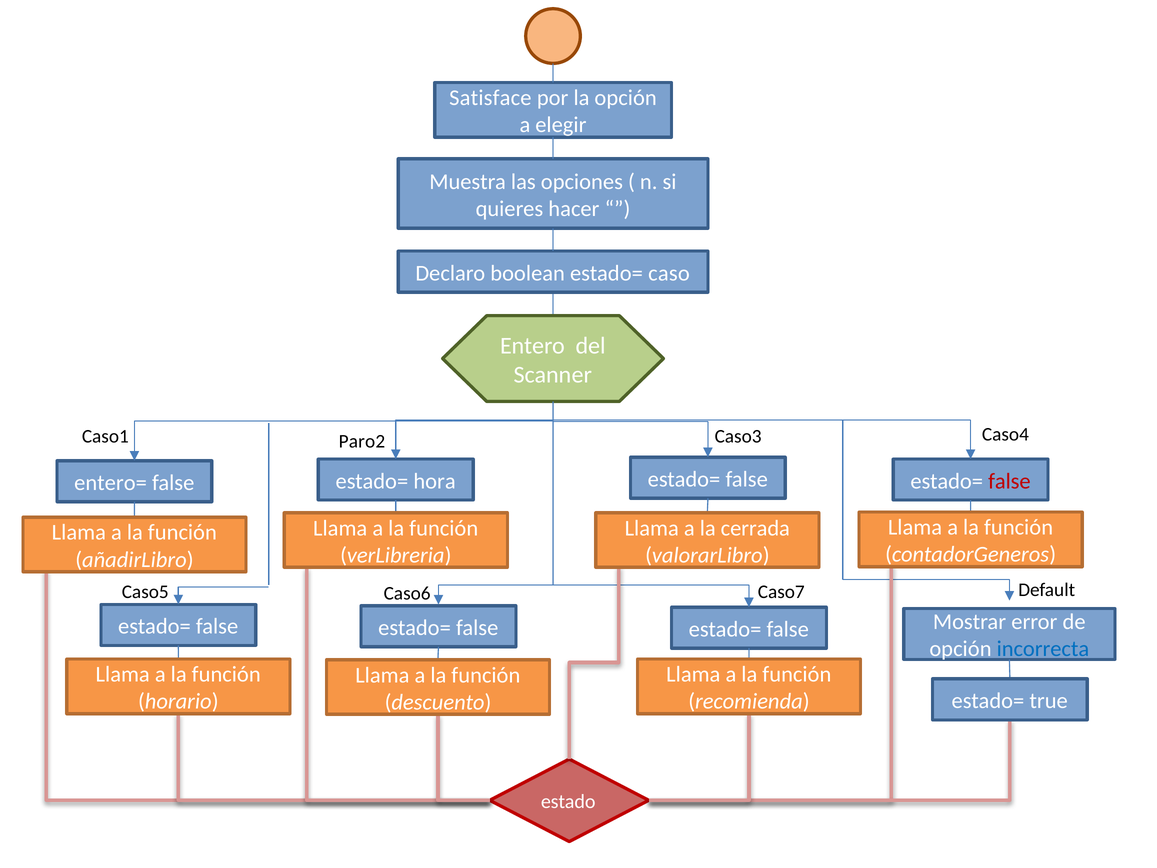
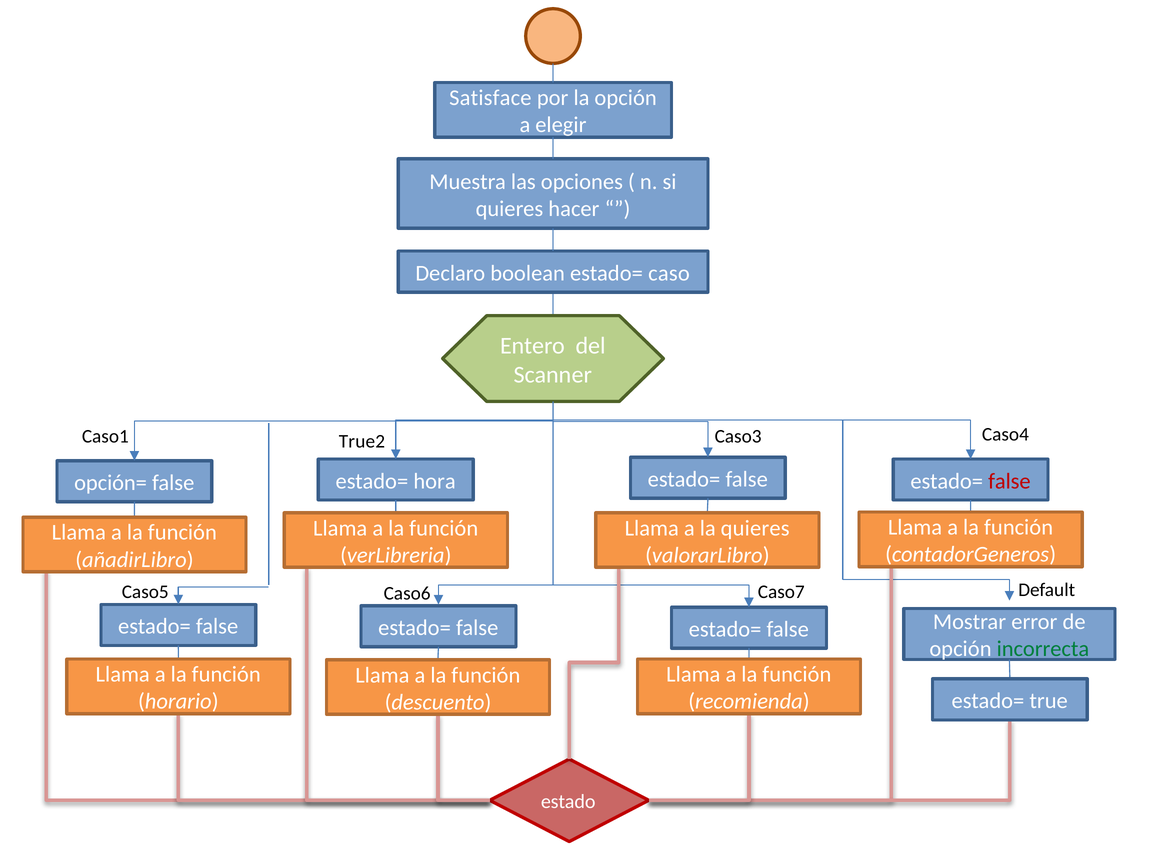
Paro2: Paro2 -> True2
entero=: entero= -> opción=
la cerrada: cerrada -> quieres
incorrecta colour: blue -> green
